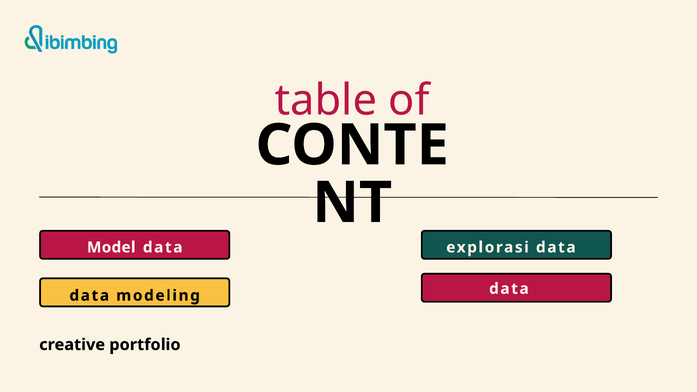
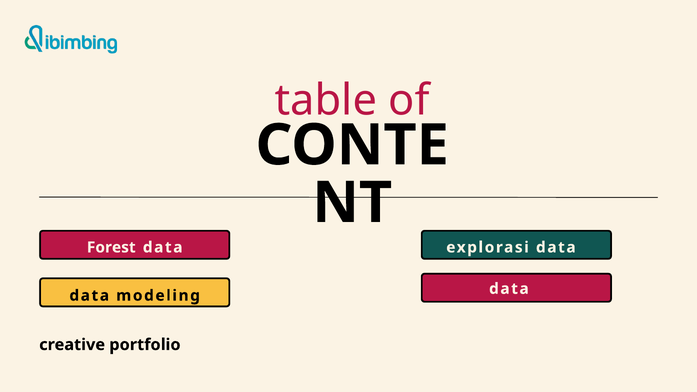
Model: Model -> Forest
